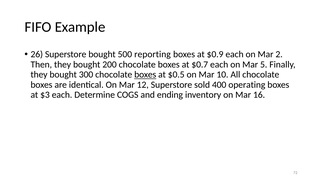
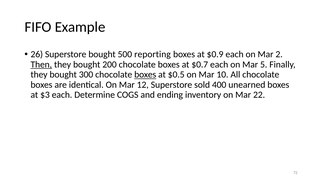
Then underline: none -> present
operating: operating -> unearned
16: 16 -> 22
